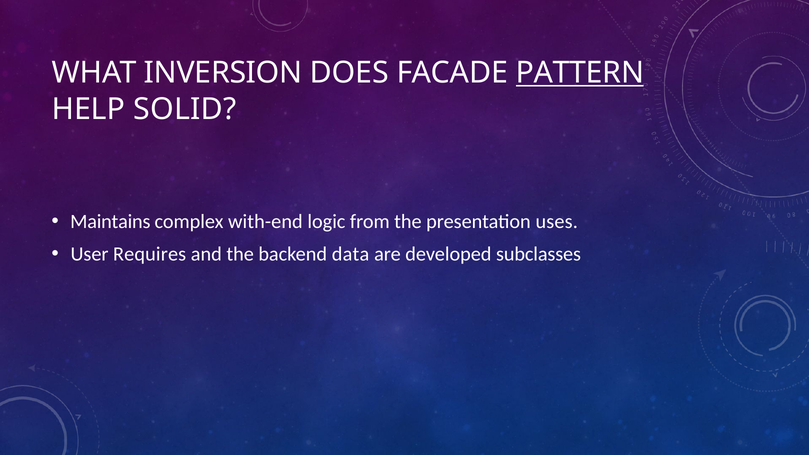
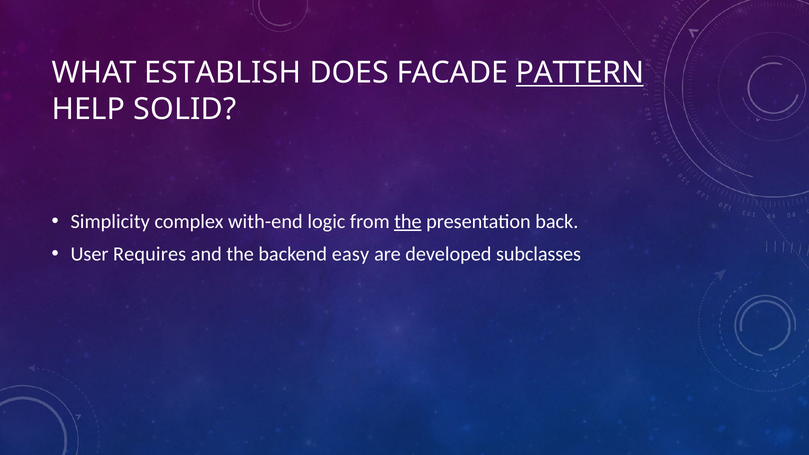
INVERSION: INVERSION -> ESTABLISH
Maintains: Maintains -> Simplicity
the at (408, 222) underline: none -> present
uses: uses -> back
data: data -> easy
